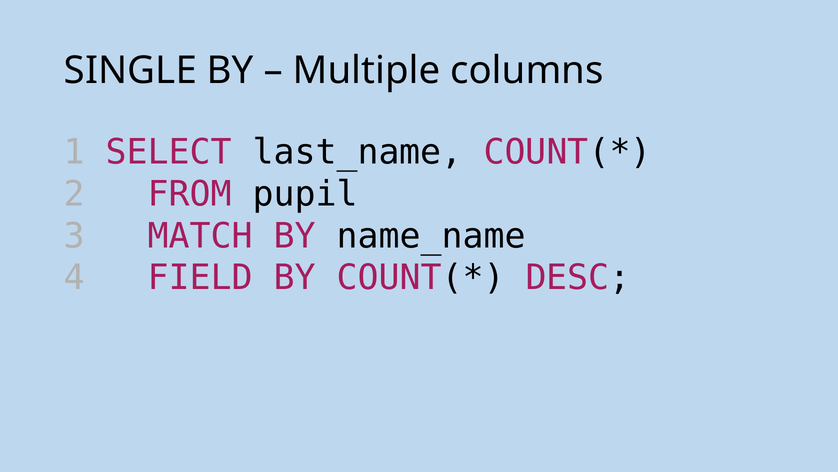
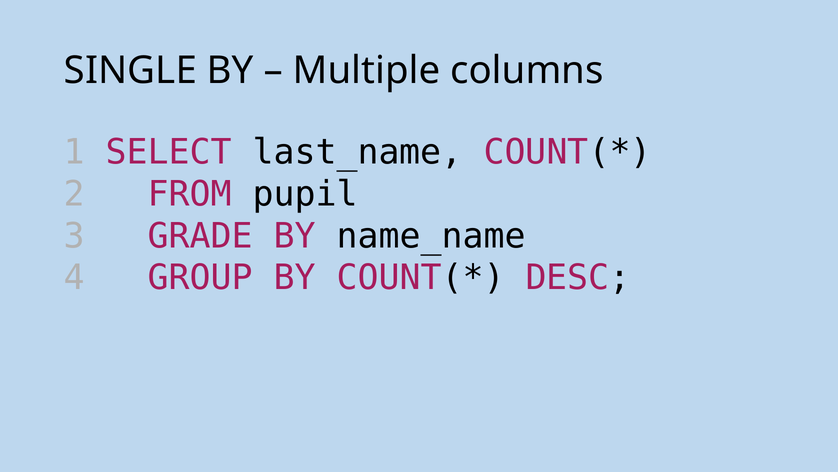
MATCH: MATCH -> GRADE
FIELD: FIELD -> GROUP
